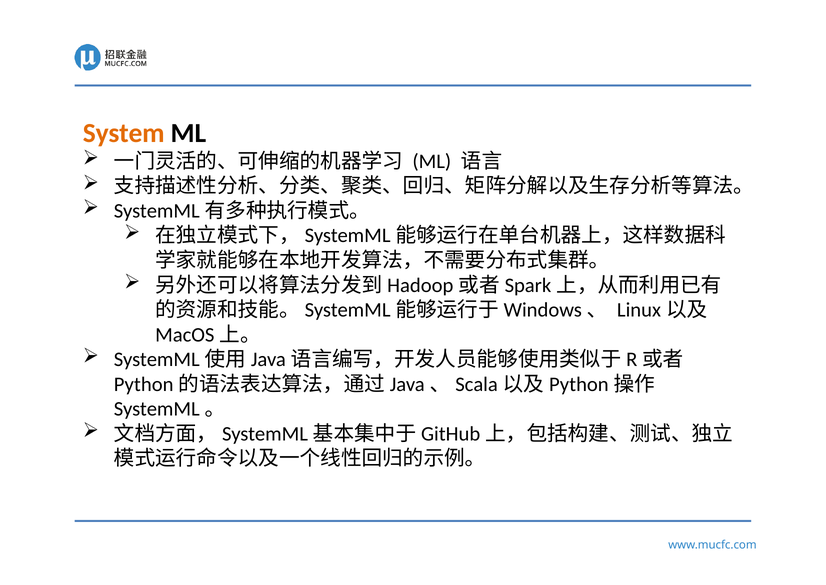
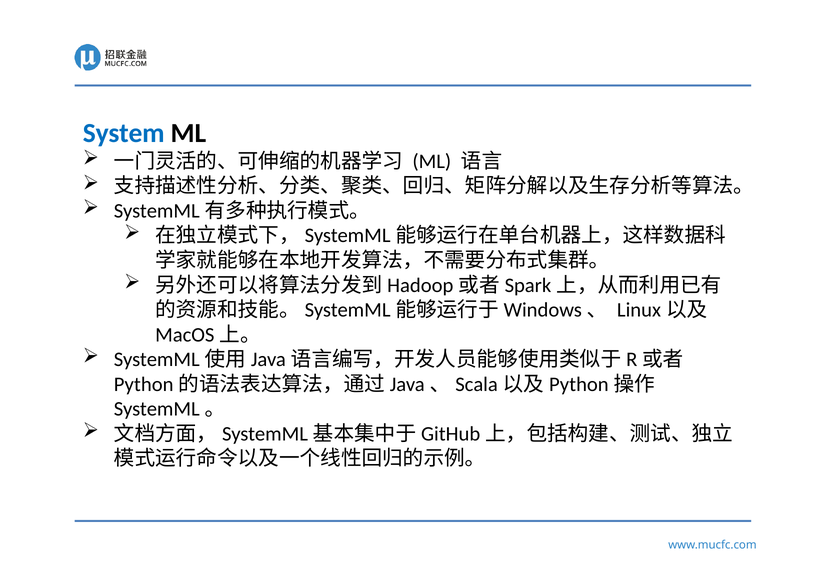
System colour: orange -> blue
